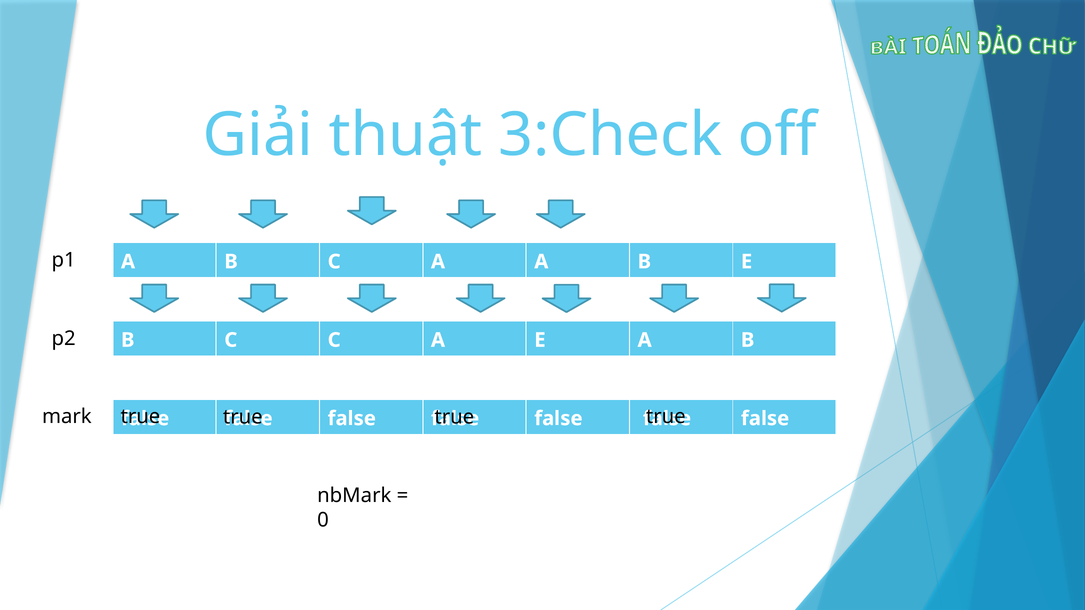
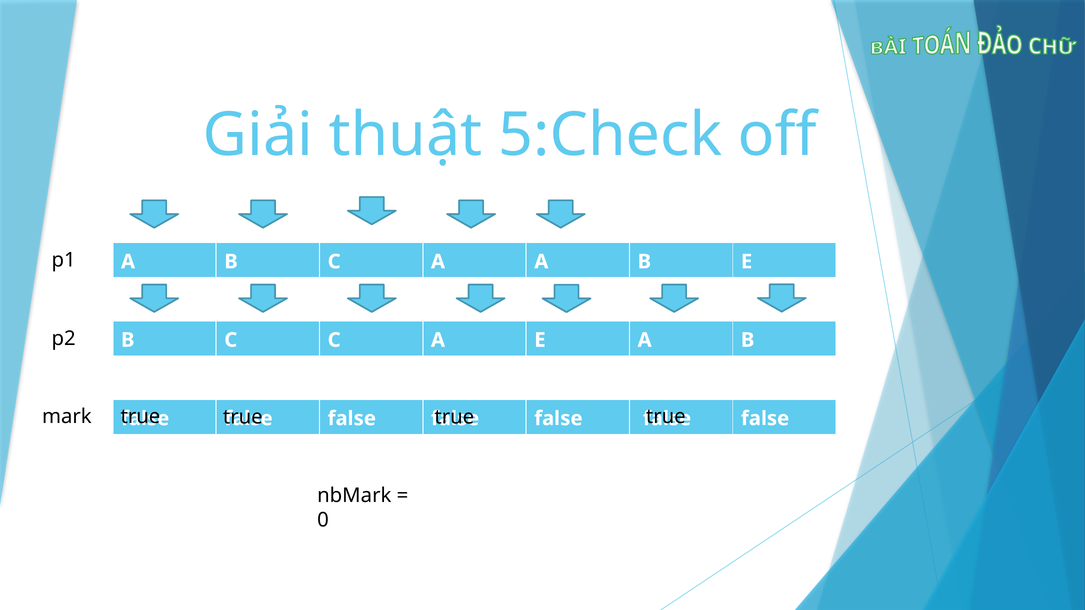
3:Check: 3:Check -> 5:Check
